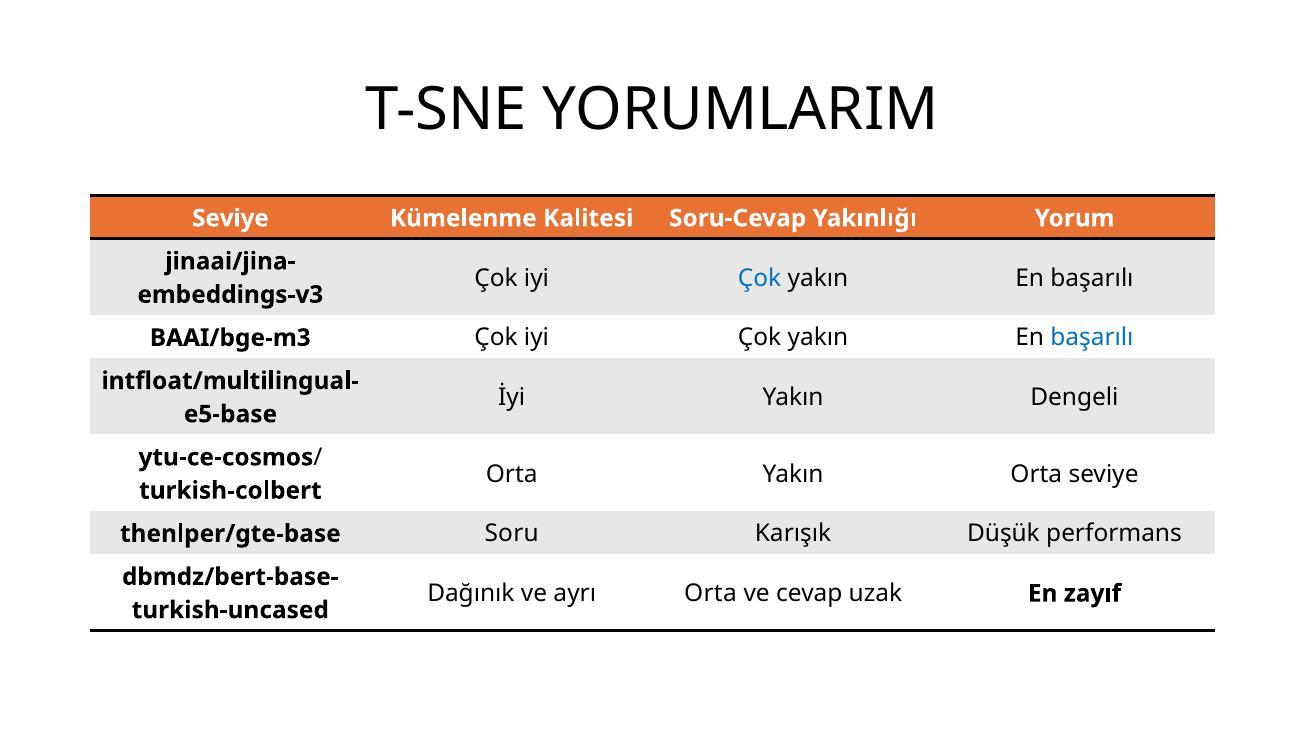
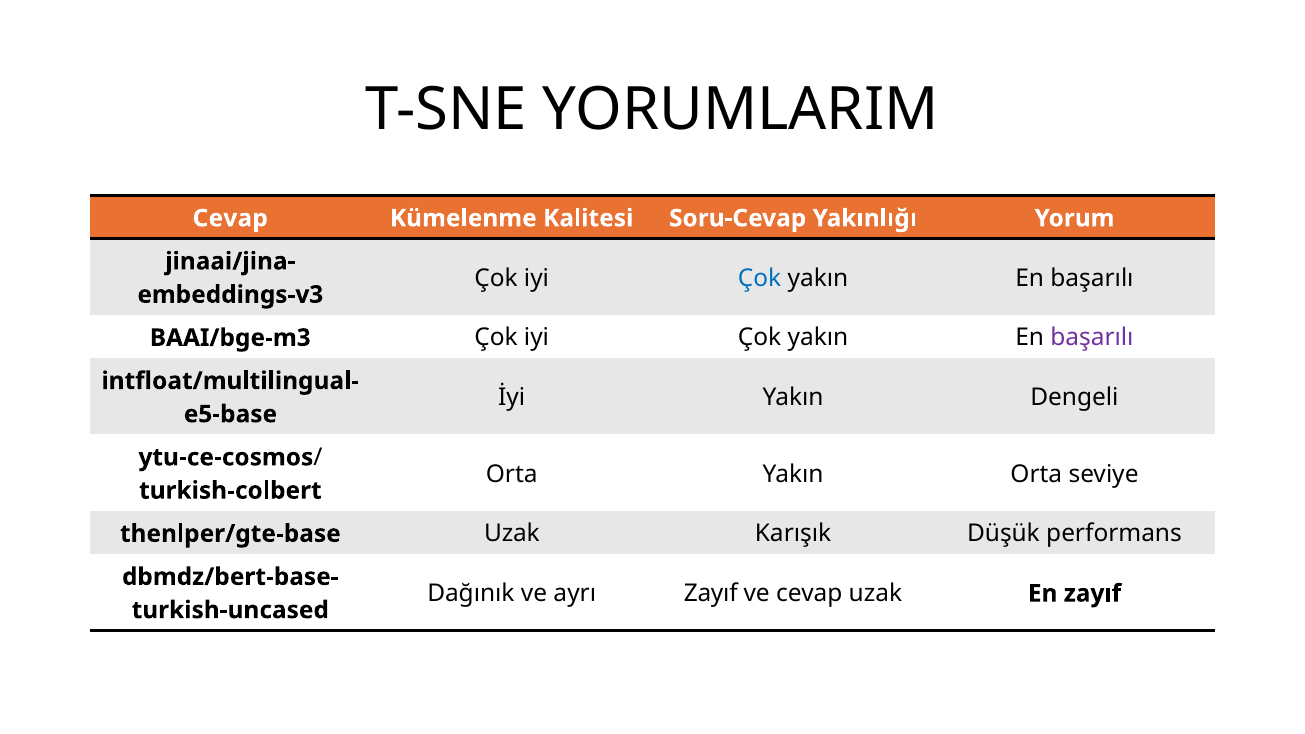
Seviye at (230, 218): Seviye -> Cevap
başarılı at (1092, 338) colour: blue -> purple
thenlper/gte-base Soru: Soru -> Uzak
ayrı Orta: Orta -> Zayıf
